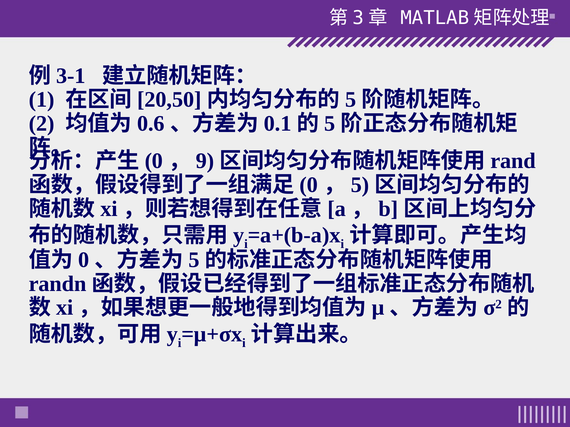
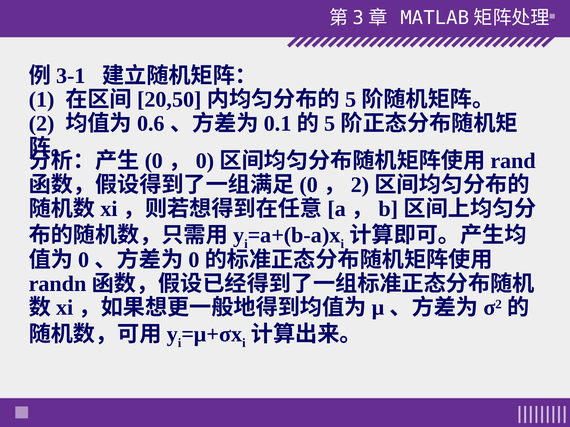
9 at (205, 161): 9 -> 0
5 at (360, 185): 5 -> 2
5 at (194, 260): 5 -> 0
